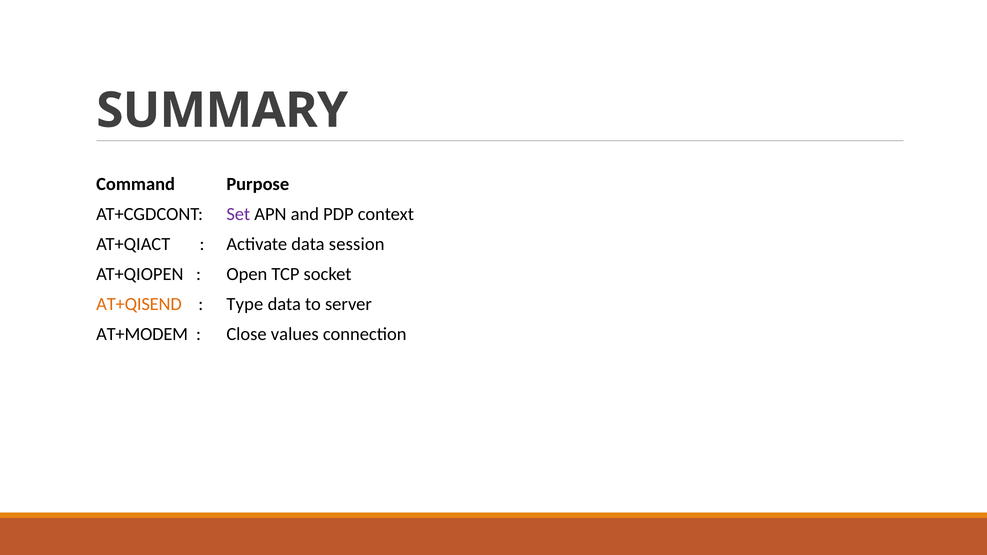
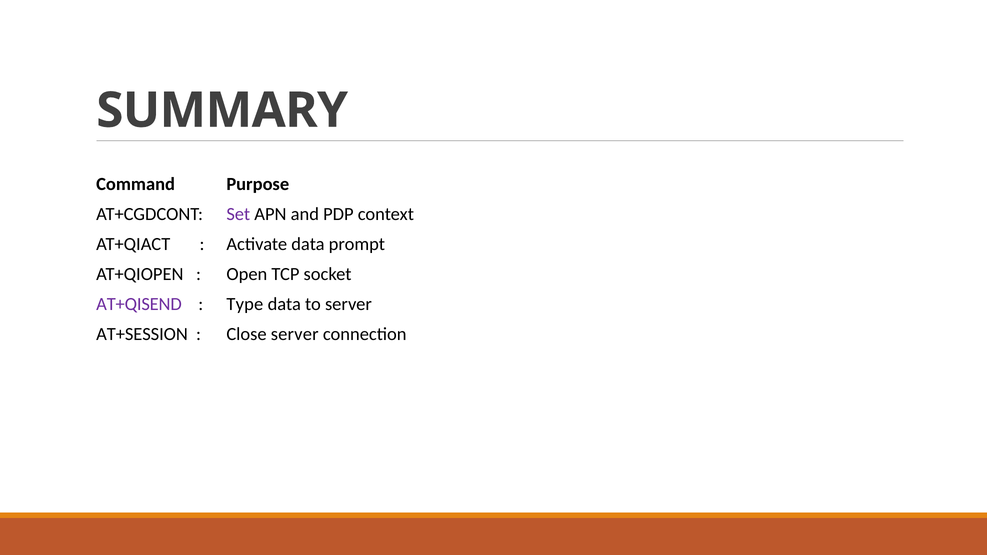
session: session -> prompt
AT+QISEND colour: orange -> purple
AT+MODEM: AT+MODEM -> AT+SESSION
Close values: values -> server
